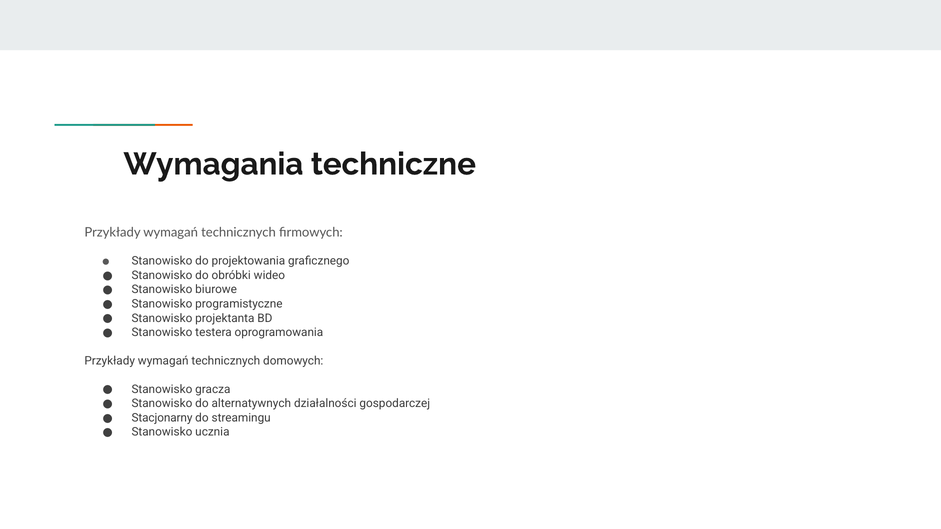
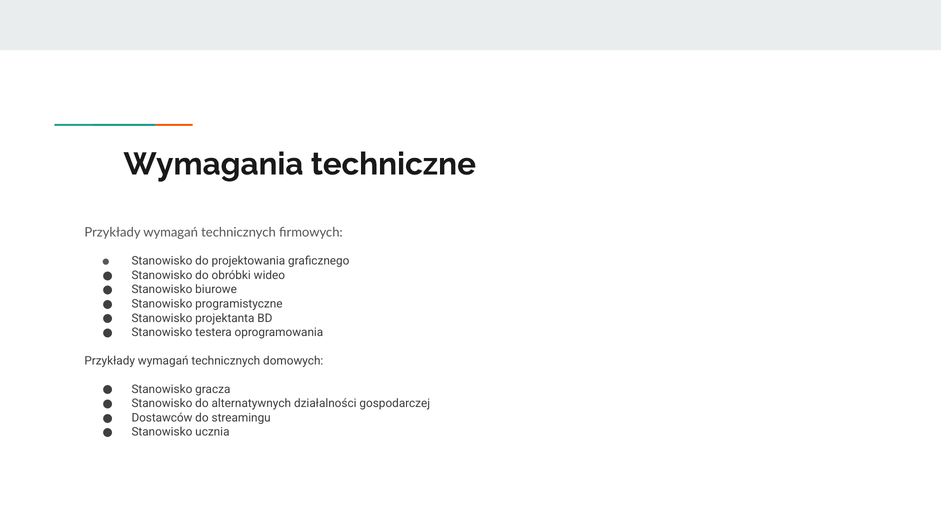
Stacjonarny: Stacjonarny -> Dostawców
